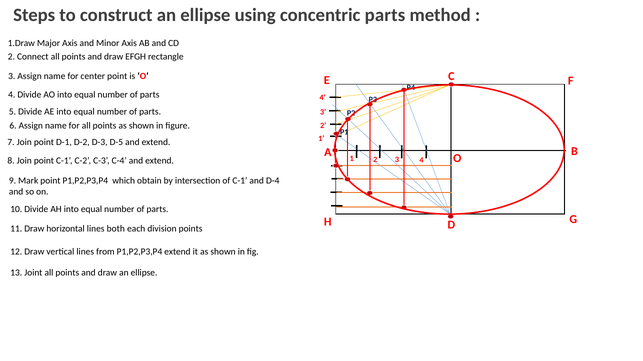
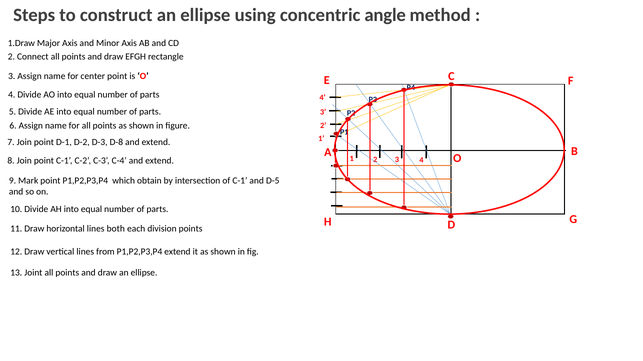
concentric parts: parts -> angle
D-5: D-5 -> D-8
D-4: D-4 -> D-5
